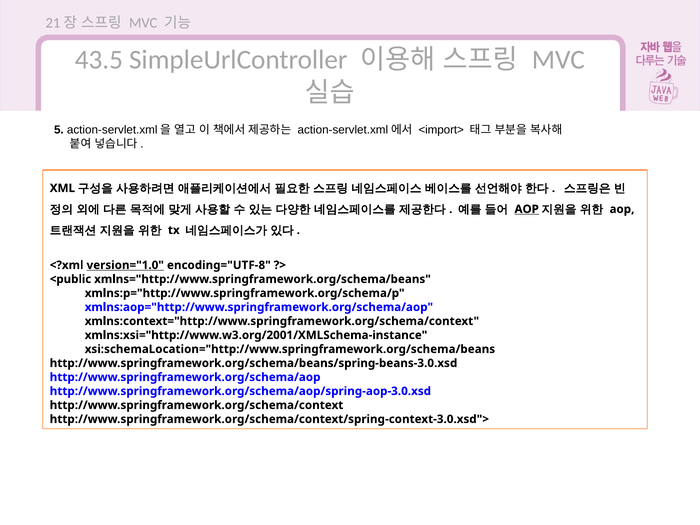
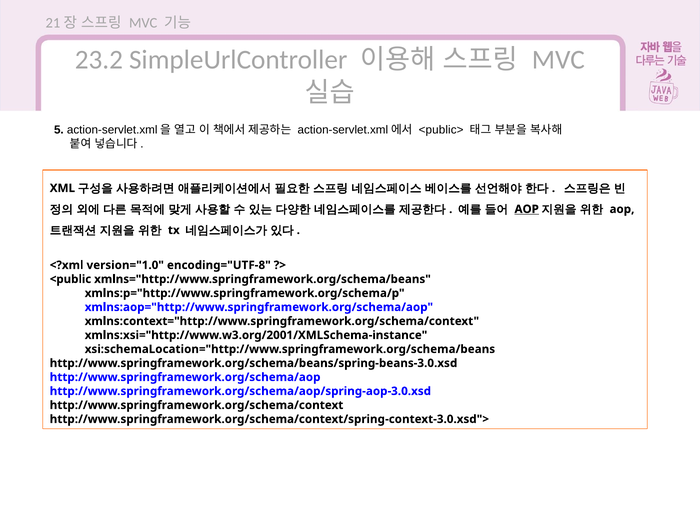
43.5: 43.5 -> 23.2
<import>: <import> -> <public>
version="1.0 underline: present -> none
